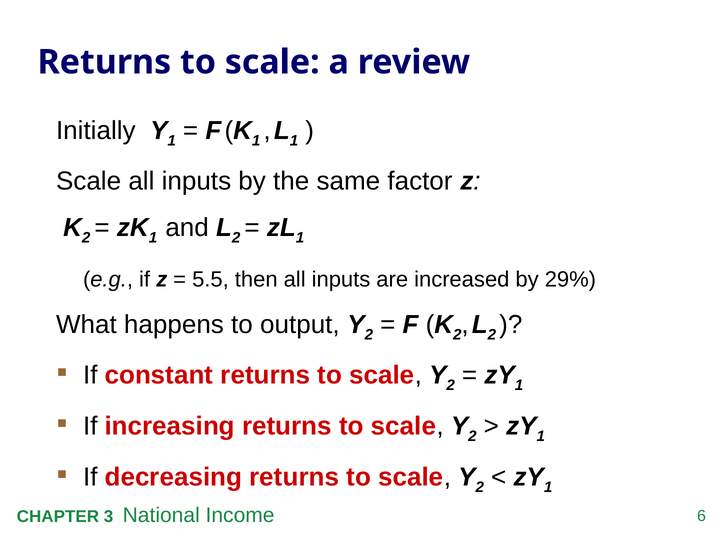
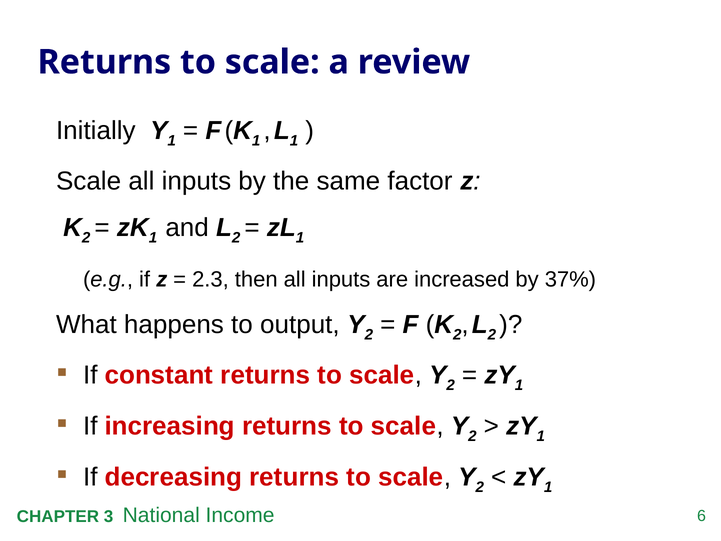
5.5: 5.5 -> 2.3
29%: 29% -> 37%
